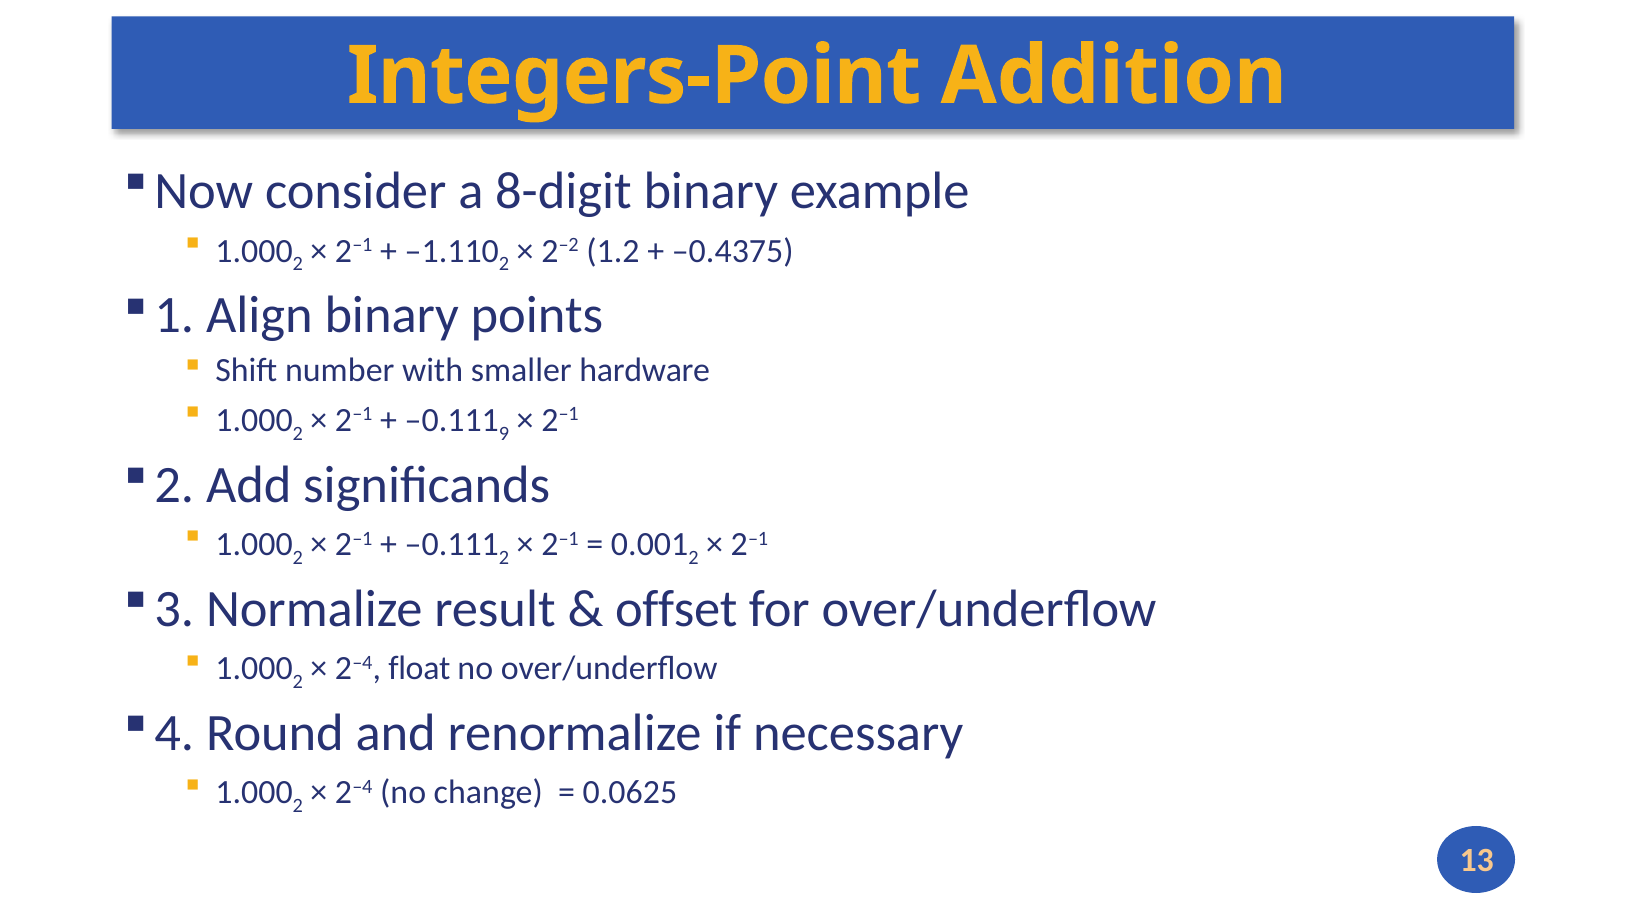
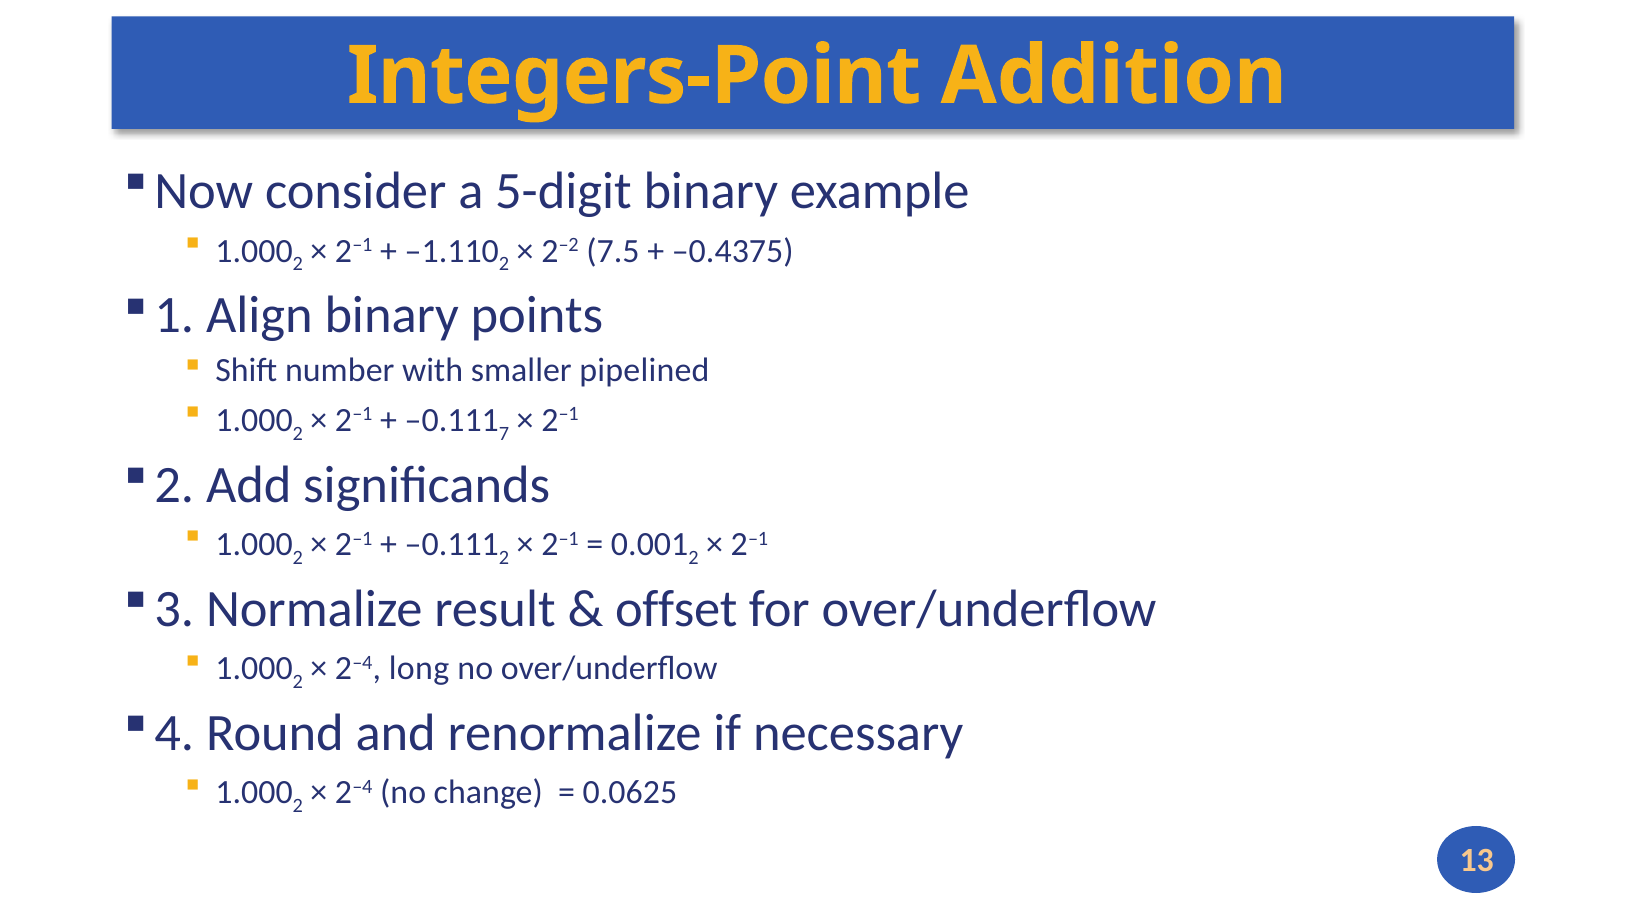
8-digit: 8-digit -> 5-digit
1.2: 1.2 -> 7.5
hardware: hardware -> pipelined
9: 9 -> 7
float: float -> long
